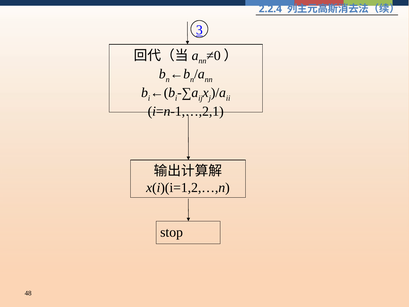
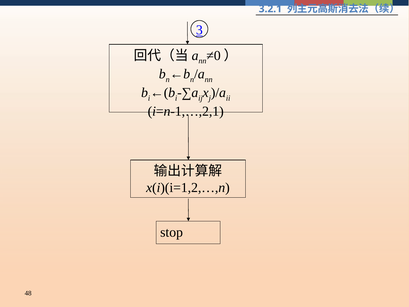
2.2.4: 2.2.4 -> 3.2.1
